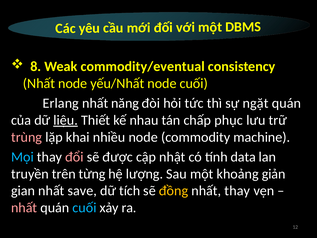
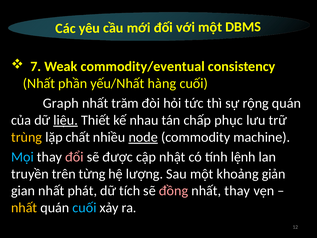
8: 8 -> 7
Nhất node: node -> phần
yếu/Nhất node: node -> hàng
Erlang: Erlang -> Graph
năng: năng -> trăm
ngặt: ngặt -> rộng
trùng colour: pink -> yellow
khai: khai -> chất
node at (143, 137) underline: none -> present
data: data -> lệnh
save: save -> phát
đồng colour: yellow -> pink
nhất at (24, 208) colour: pink -> yellow
